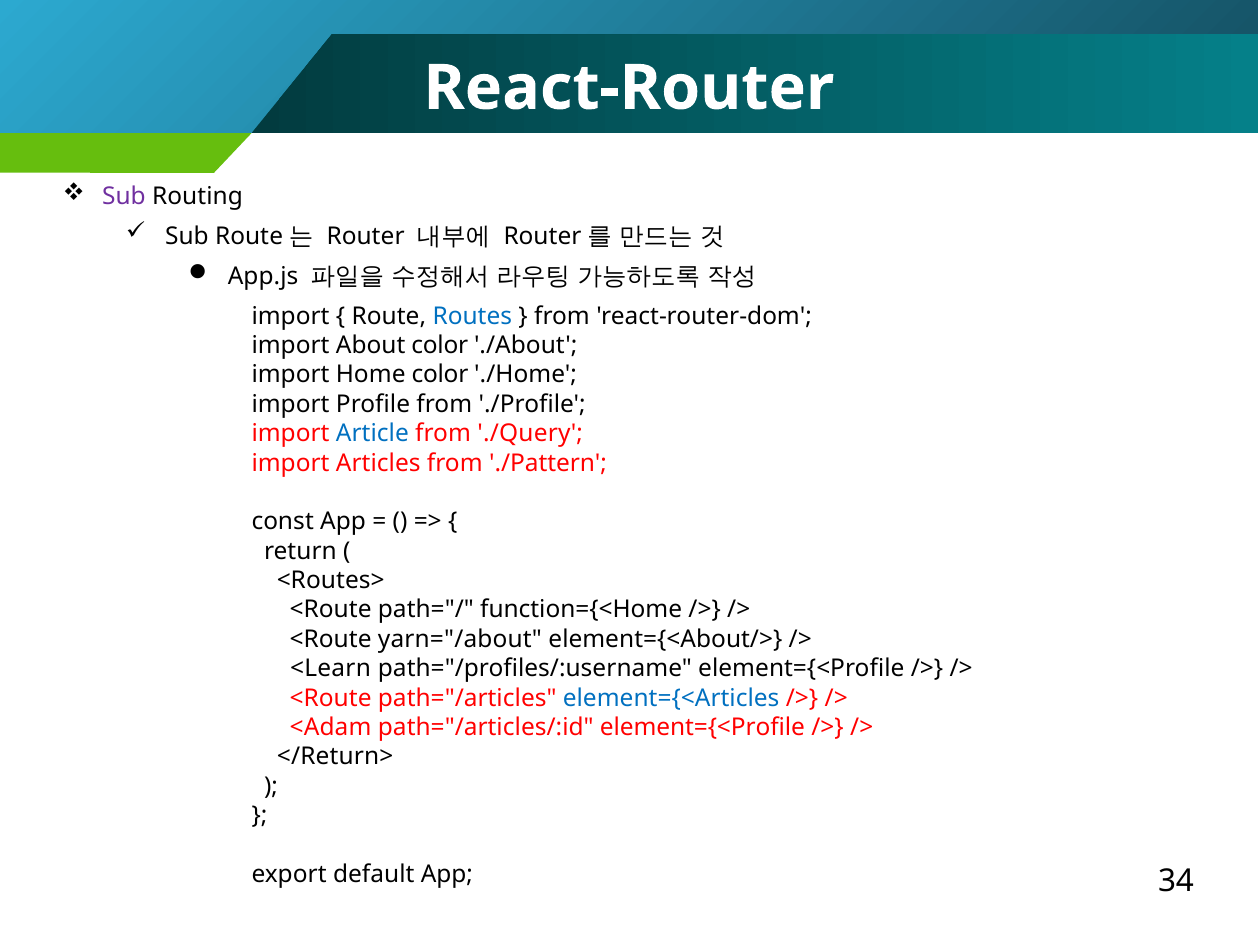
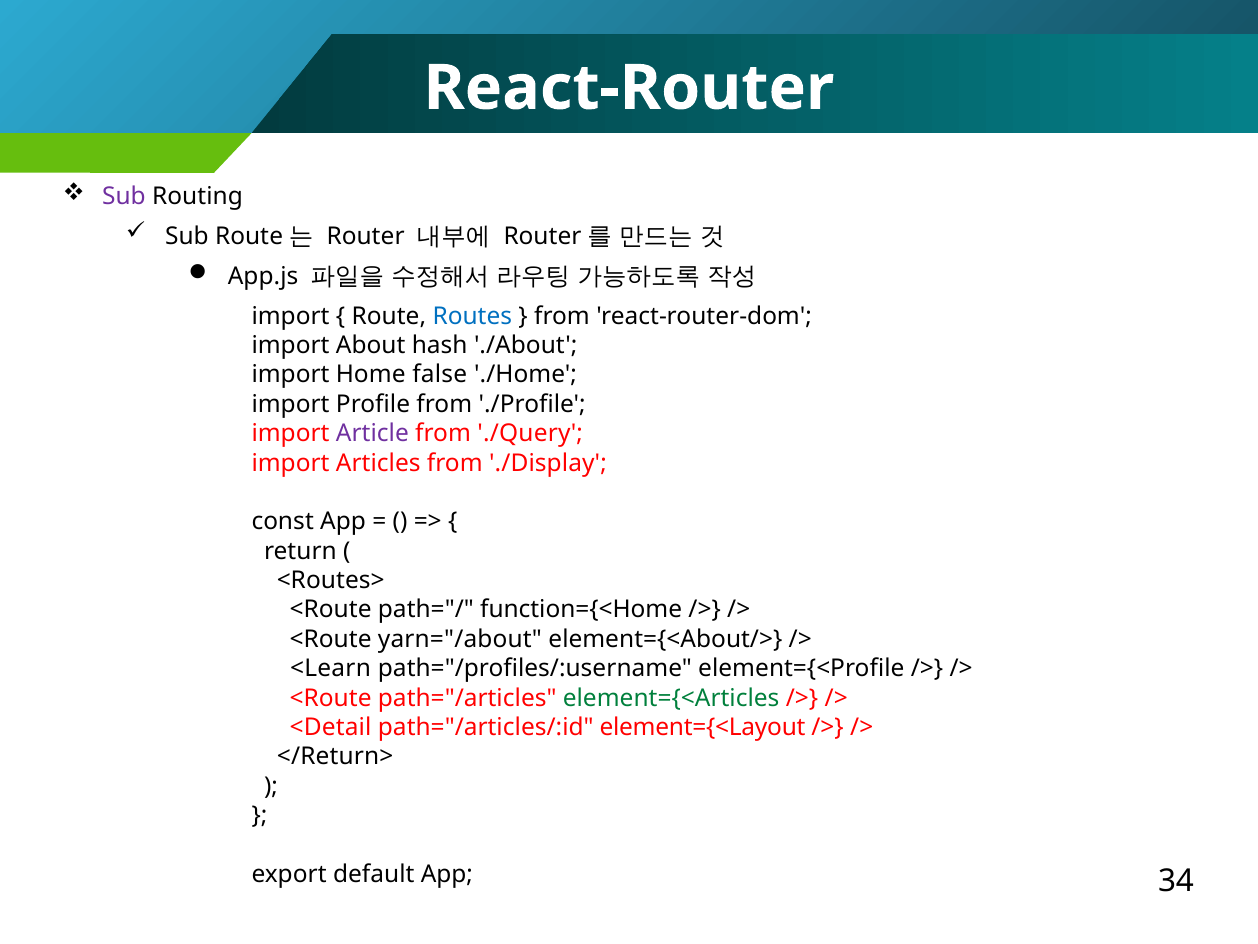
About color: color -> hash
Home color: color -> false
Article colour: blue -> purple
./Pattern: ./Pattern -> ./Display
element={<Articles colour: blue -> green
<Adam: <Adam -> <Detail
path="/articles/:id element={<Profile: element={<Profile -> element={<Layout
